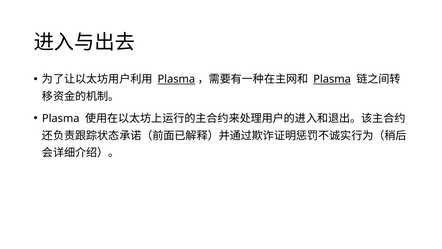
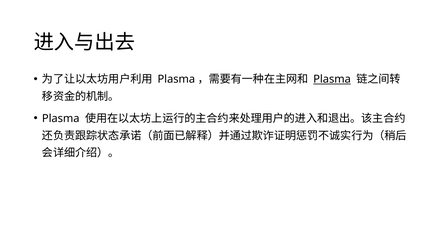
Plasma at (176, 79) underline: present -> none
